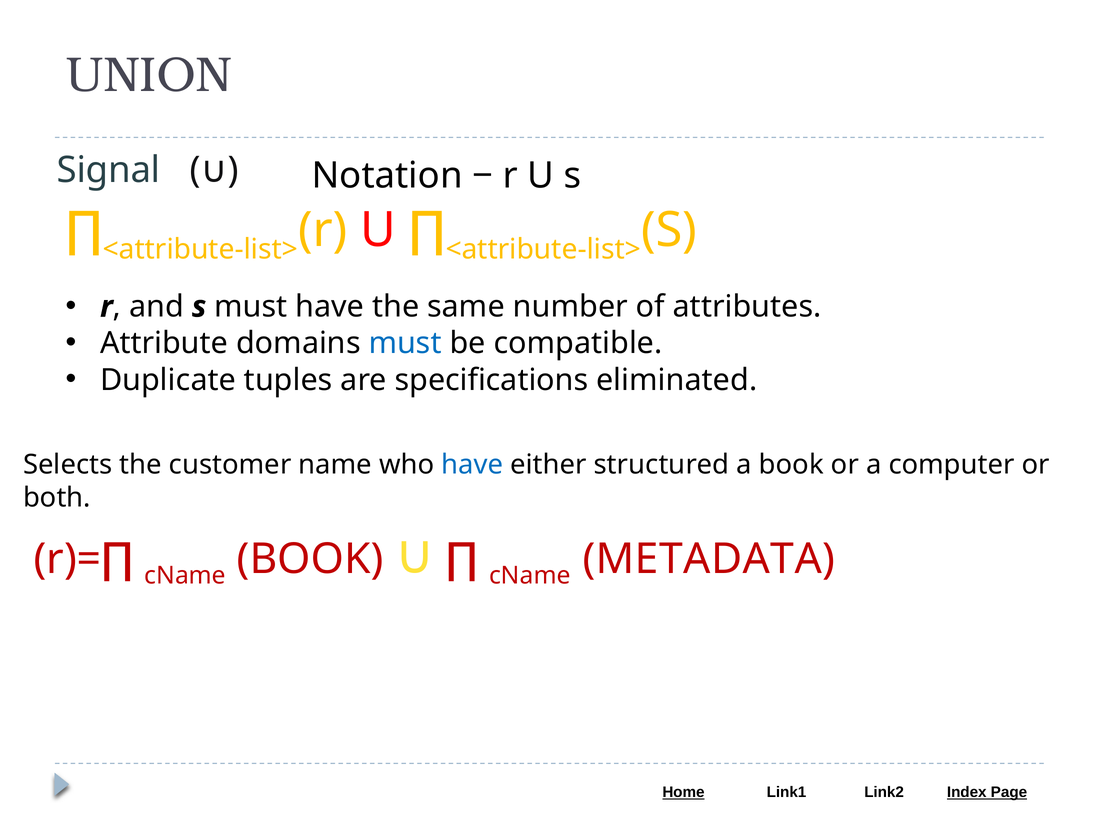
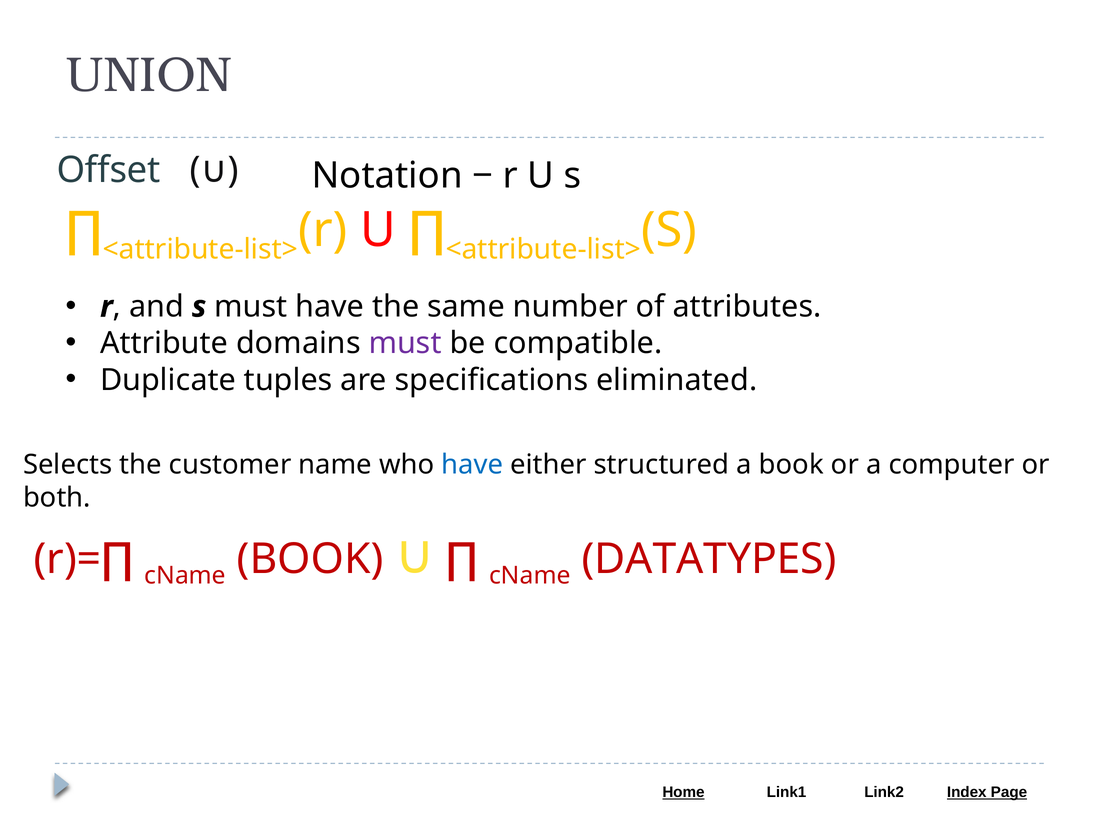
Signal: Signal -> Offset
must at (405, 343) colour: blue -> purple
METADATA: METADATA -> DATATYPES
